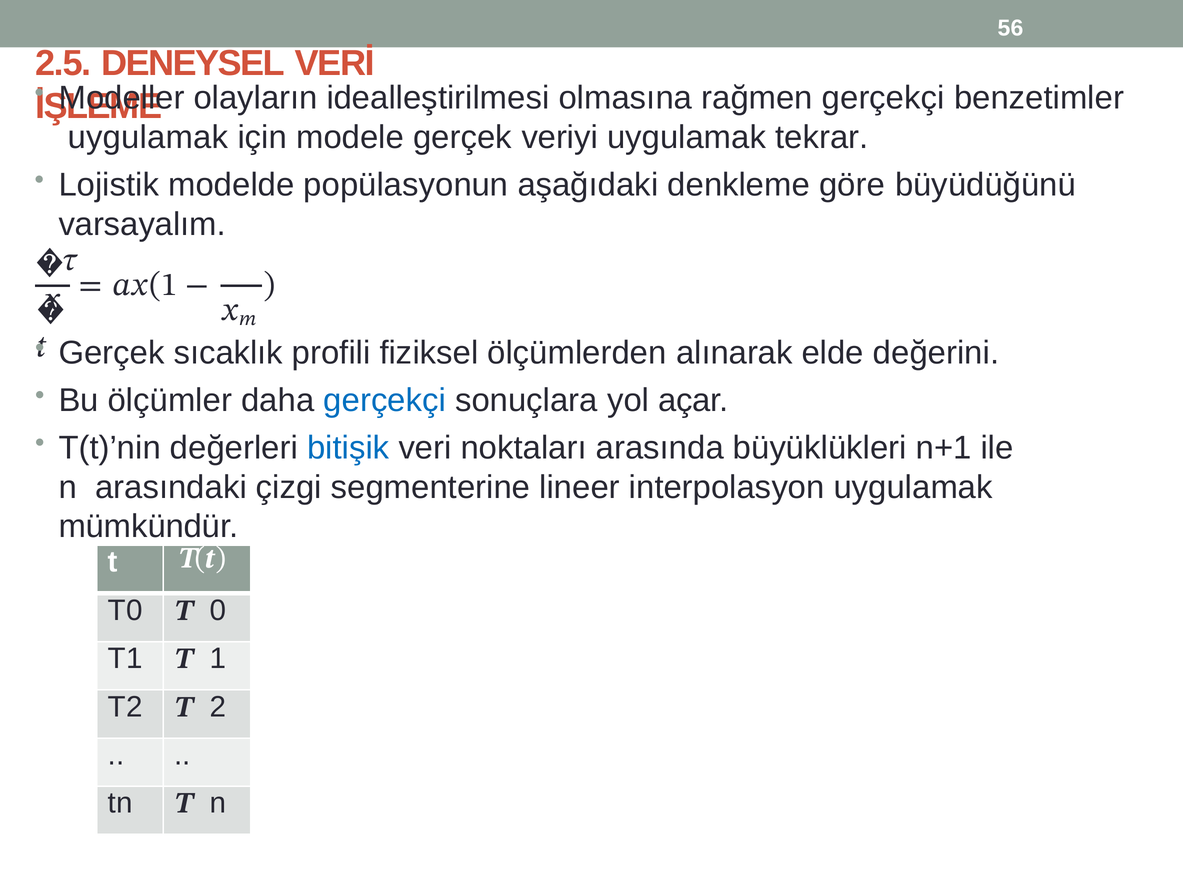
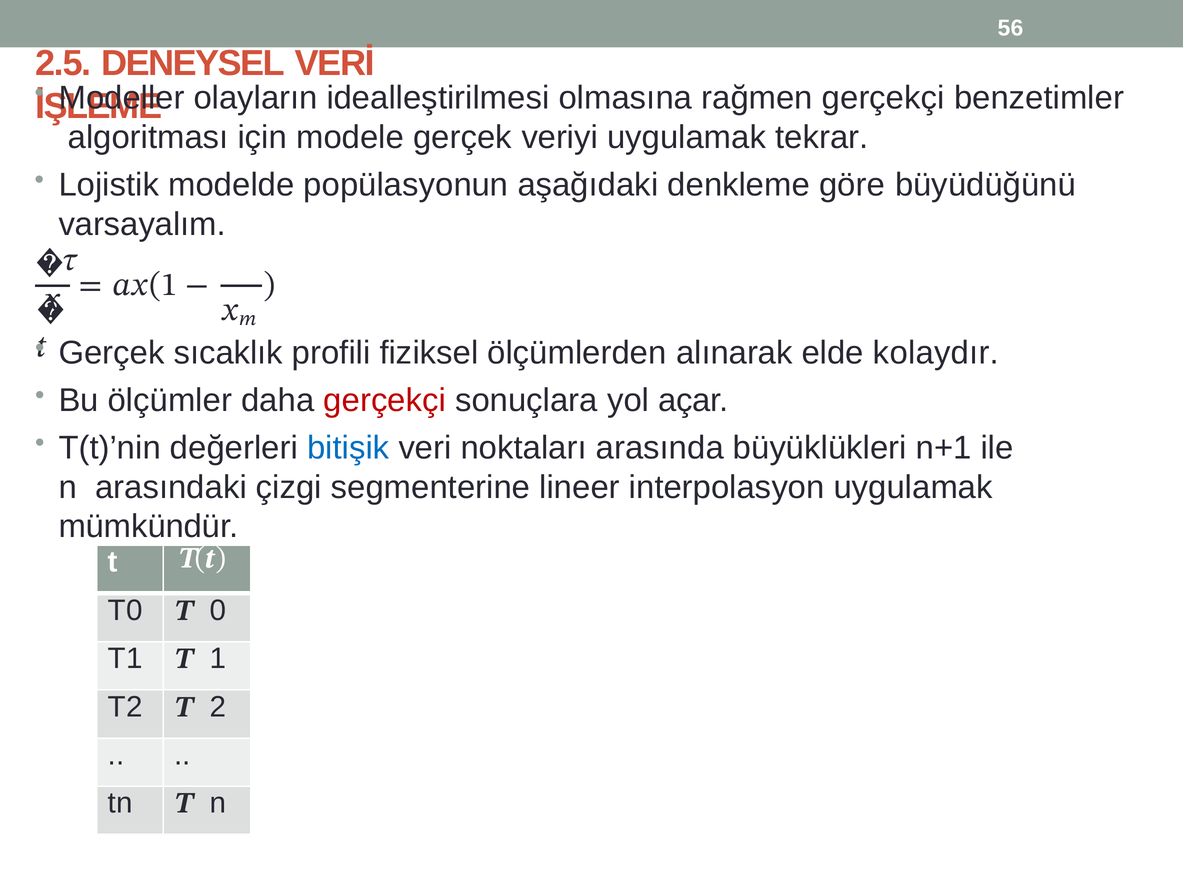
uygulamak at (148, 137): uygulamak -> algoritması
değerini: değerini -> kolaydır
gerçekçi at (385, 401) colour: blue -> red
